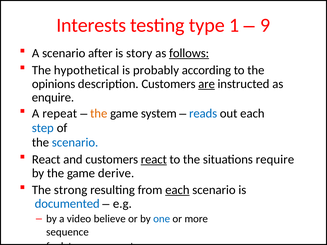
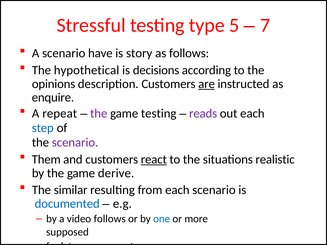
Interests: Interests -> Stressful
1: 1 -> 5
9: 9 -> 7
after: after -> have
follows at (189, 53) underline: present -> none
probably: probably -> decisions
the at (99, 114) colour: orange -> purple
game system: system -> testing
reads colour: blue -> purple
scenario at (75, 143) colour: blue -> purple
React at (46, 160): React -> Them
require: require -> realistic
strong: strong -> similar
each at (177, 190) underline: present -> none
video believe: believe -> follows
sequence: sequence -> supposed
